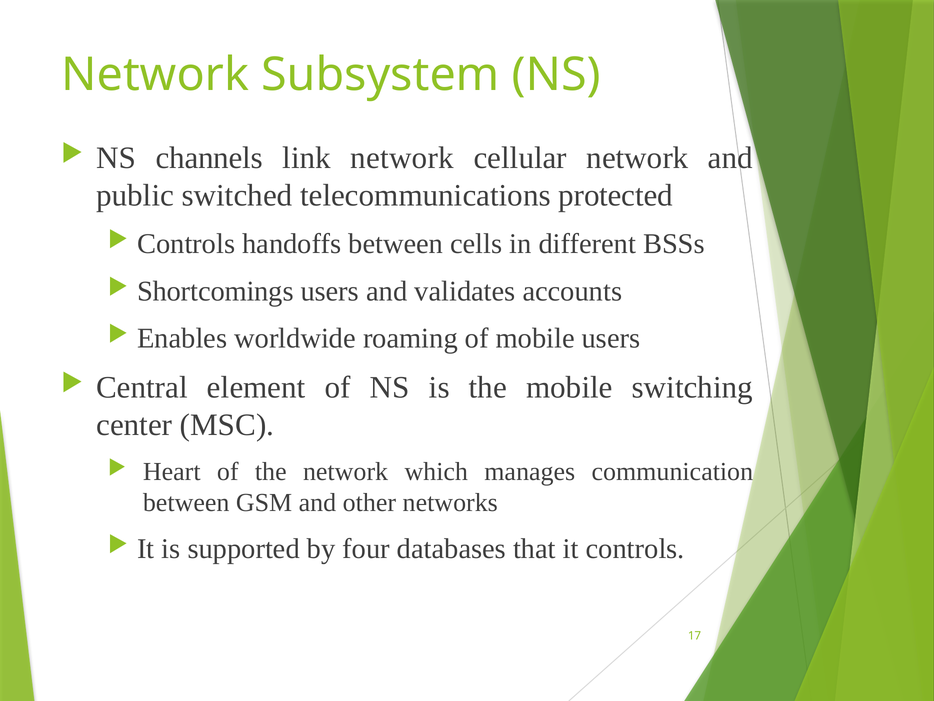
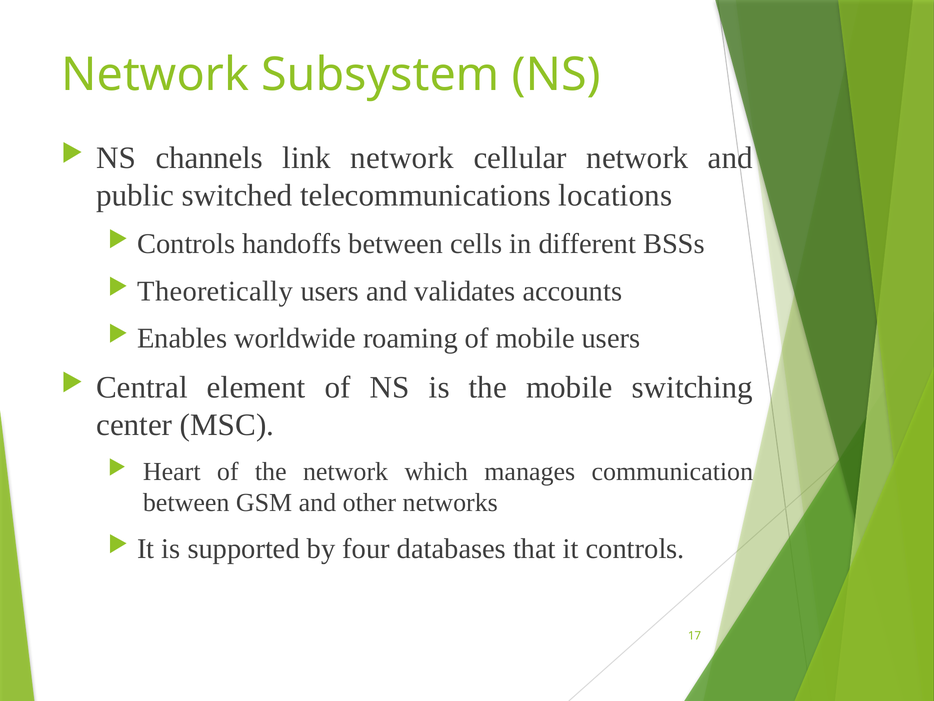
protected: protected -> locations
Shortcomings: Shortcomings -> Theoretically
